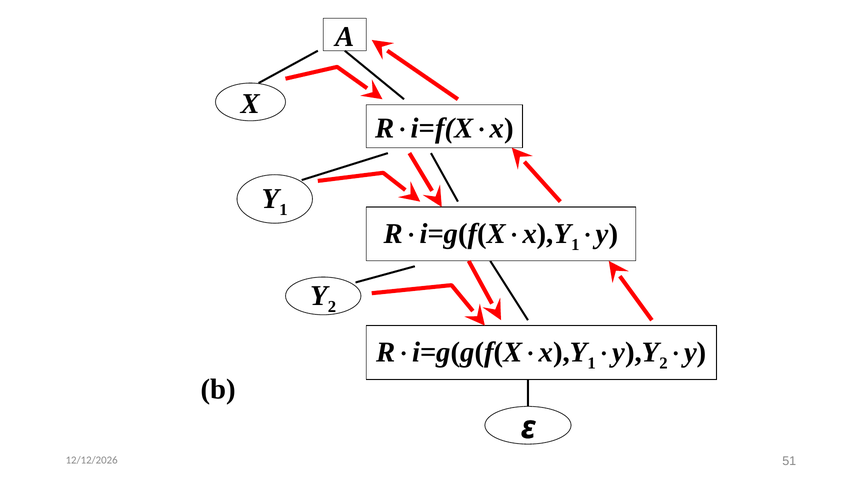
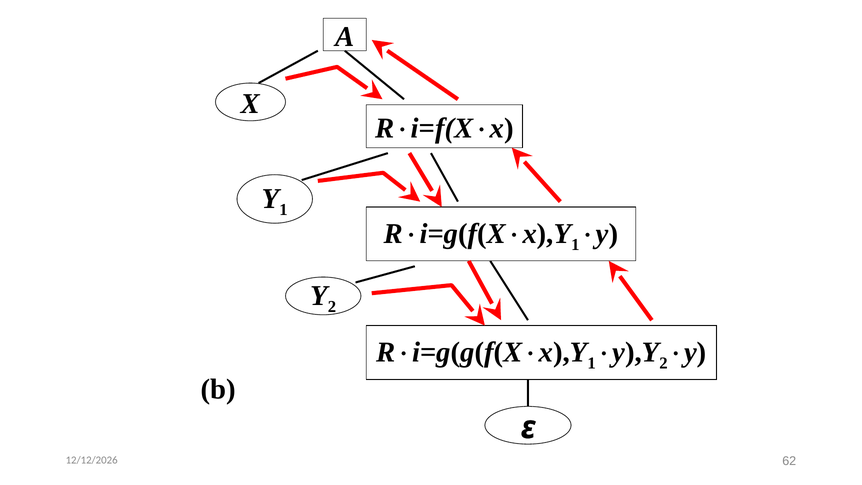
51: 51 -> 62
